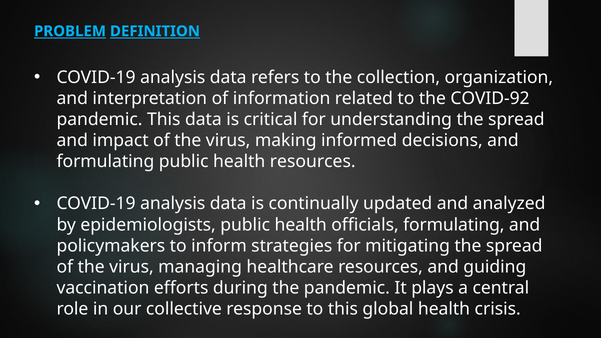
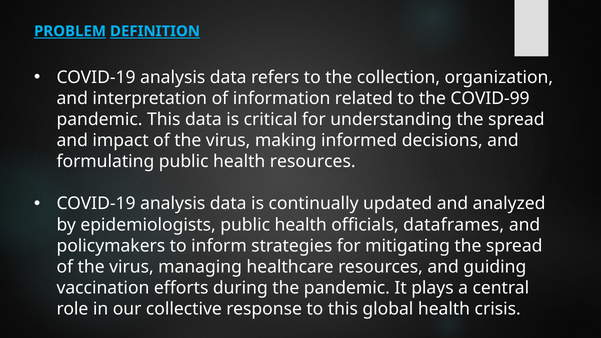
COVID-92: COVID-92 -> COVID-99
officials formulating: formulating -> dataframes
